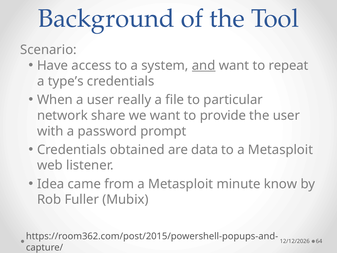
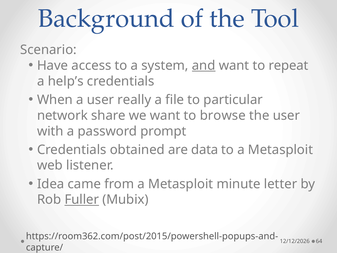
type’s: type’s -> help’s
provide: provide -> browse
know: know -> letter
Fuller underline: none -> present
